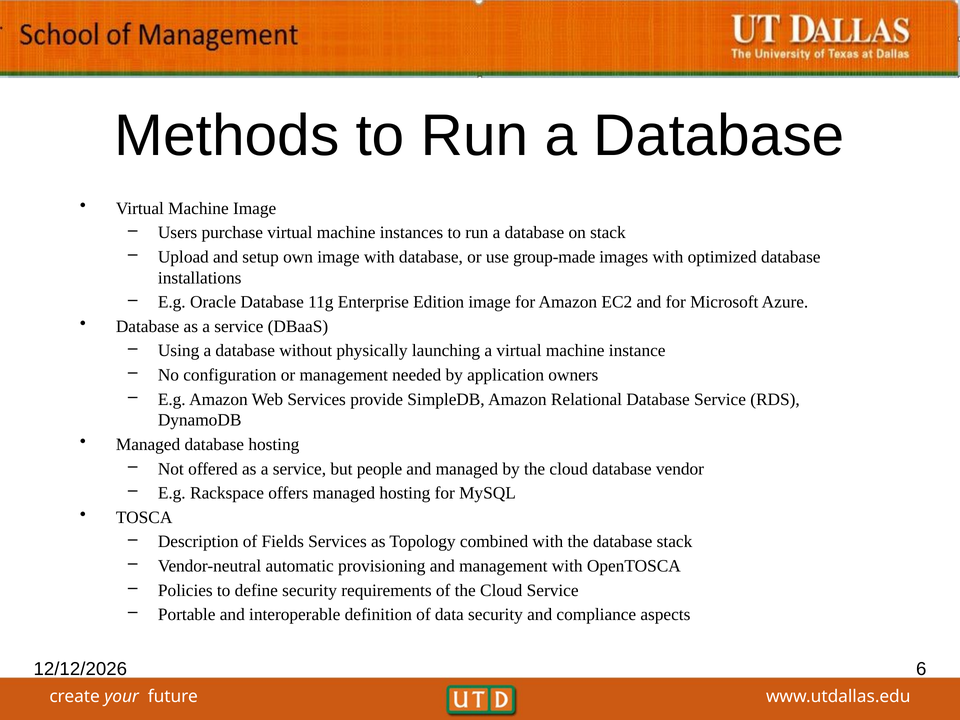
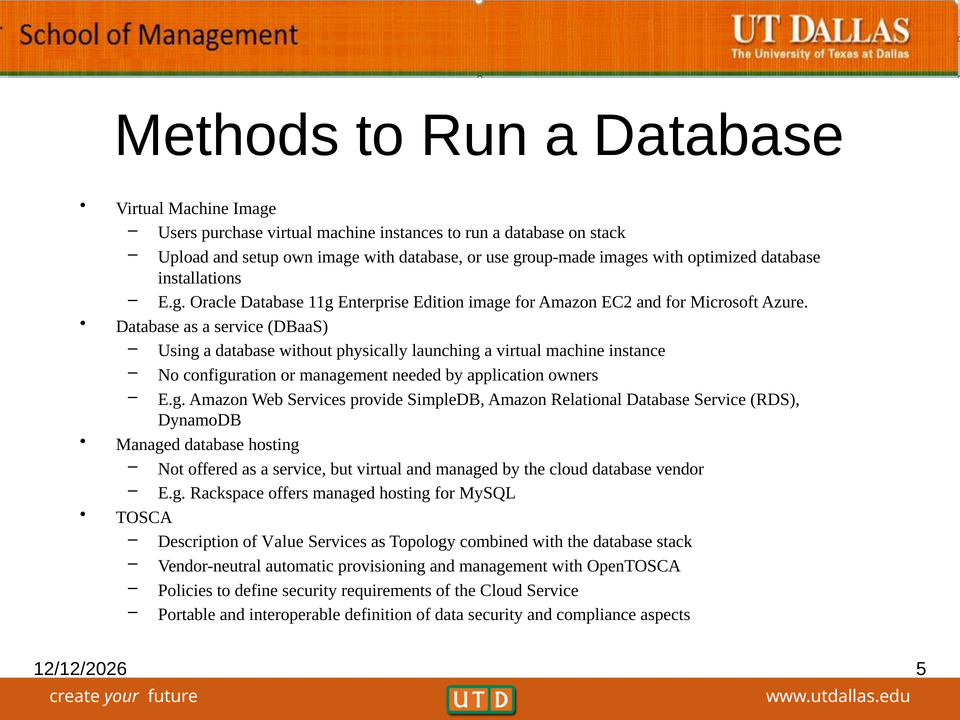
but people: people -> virtual
Fields: Fields -> Value
6: 6 -> 5
